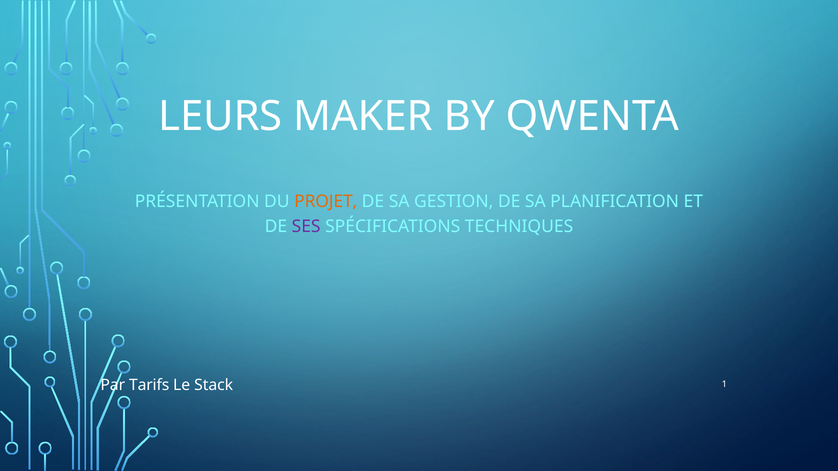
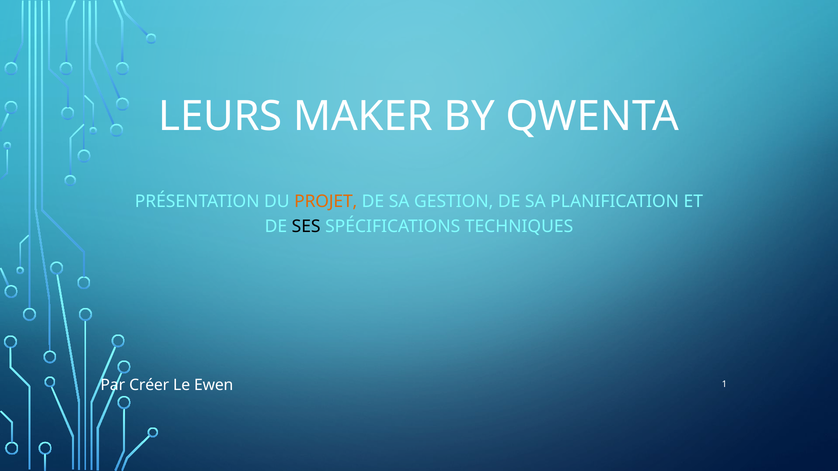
SES colour: purple -> black
Tarifs: Tarifs -> Créer
Stack: Stack -> Ewen
